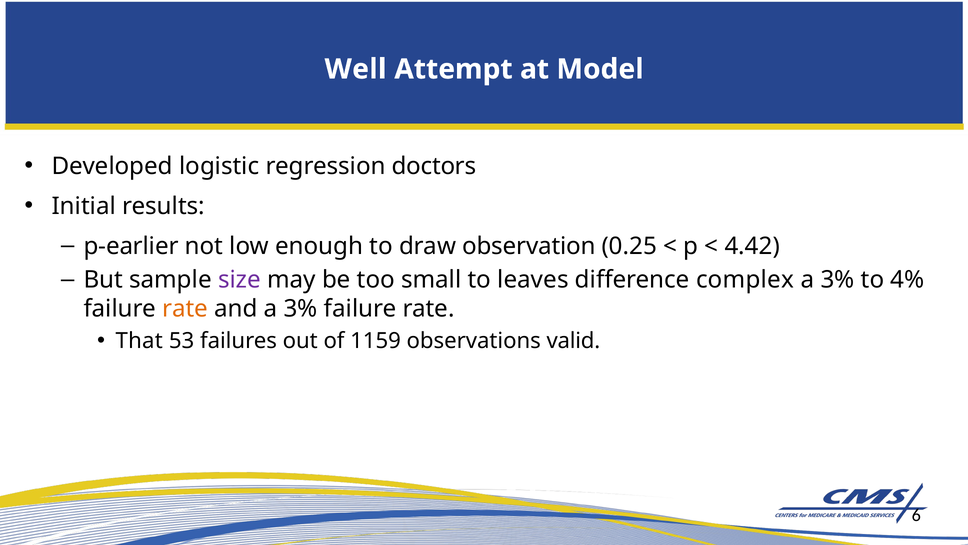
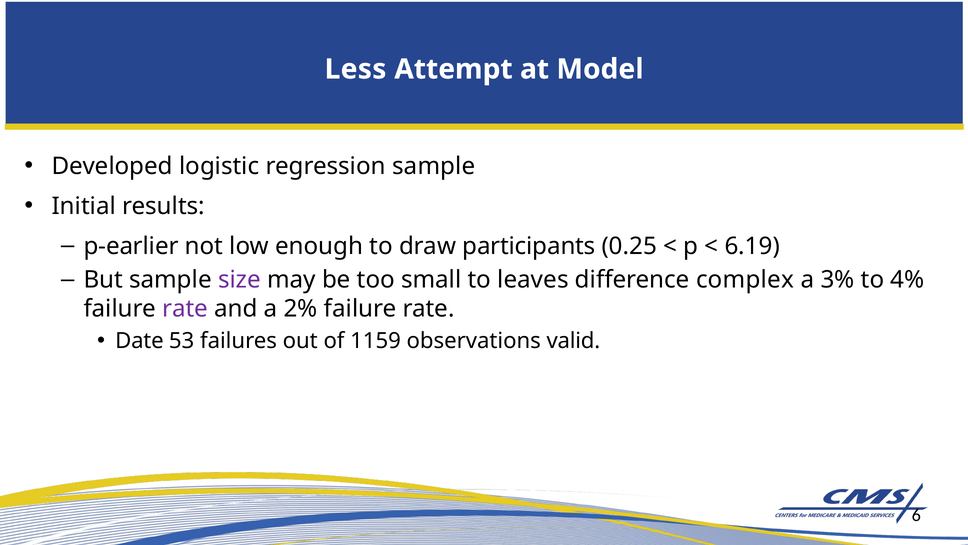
Well: Well -> Less
regression doctors: doctors -> sample
observation: observation -> participants
4.42: 4.42 -> 6.19
rate at (185, 309) colour: orange -> purple
and a 3%: 3% -> 2%
That: That -> Date
